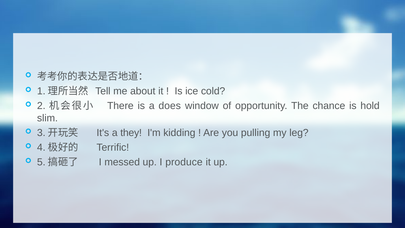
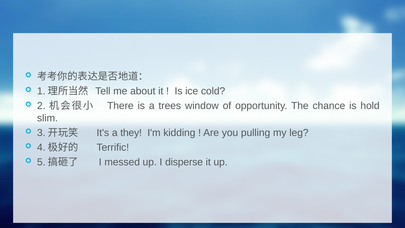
does: does -> trees
produce: produce -> disperse
